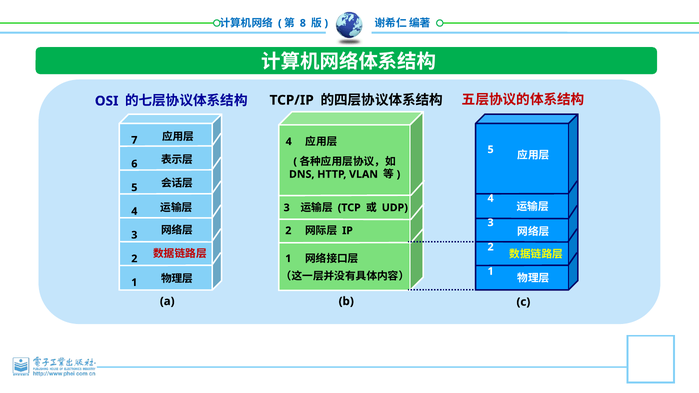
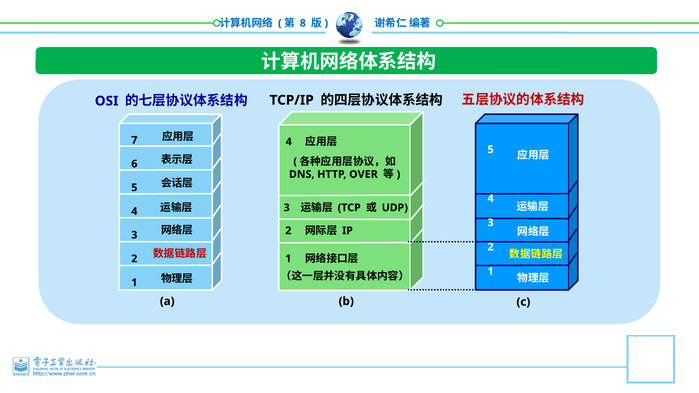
VLAN: VLAN -> OVER
